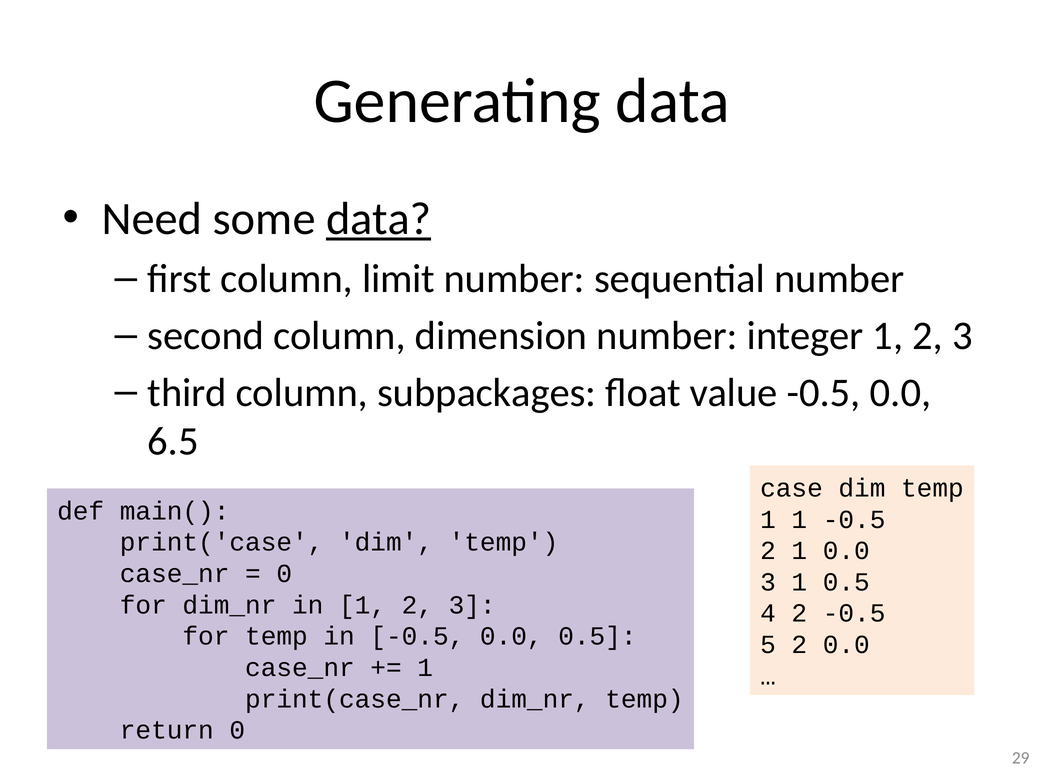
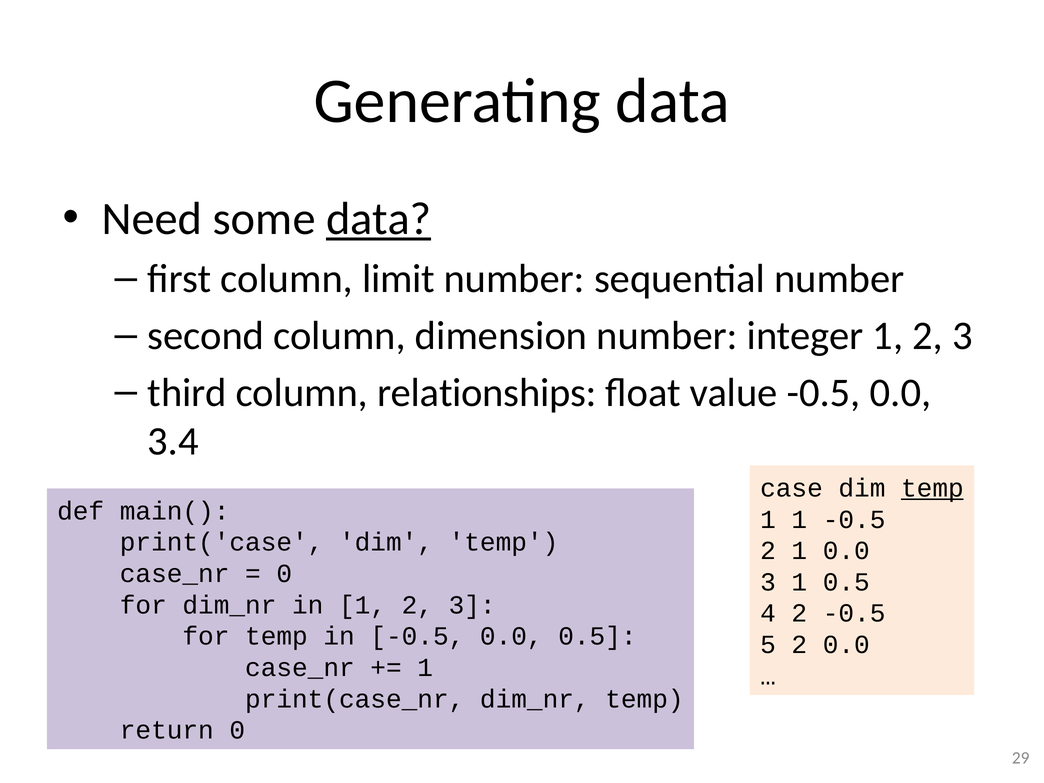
subpackages: subpackages -> relationships
6.5: 6.5 -> 3.4
temp at (932, 488) underline: none -> present
